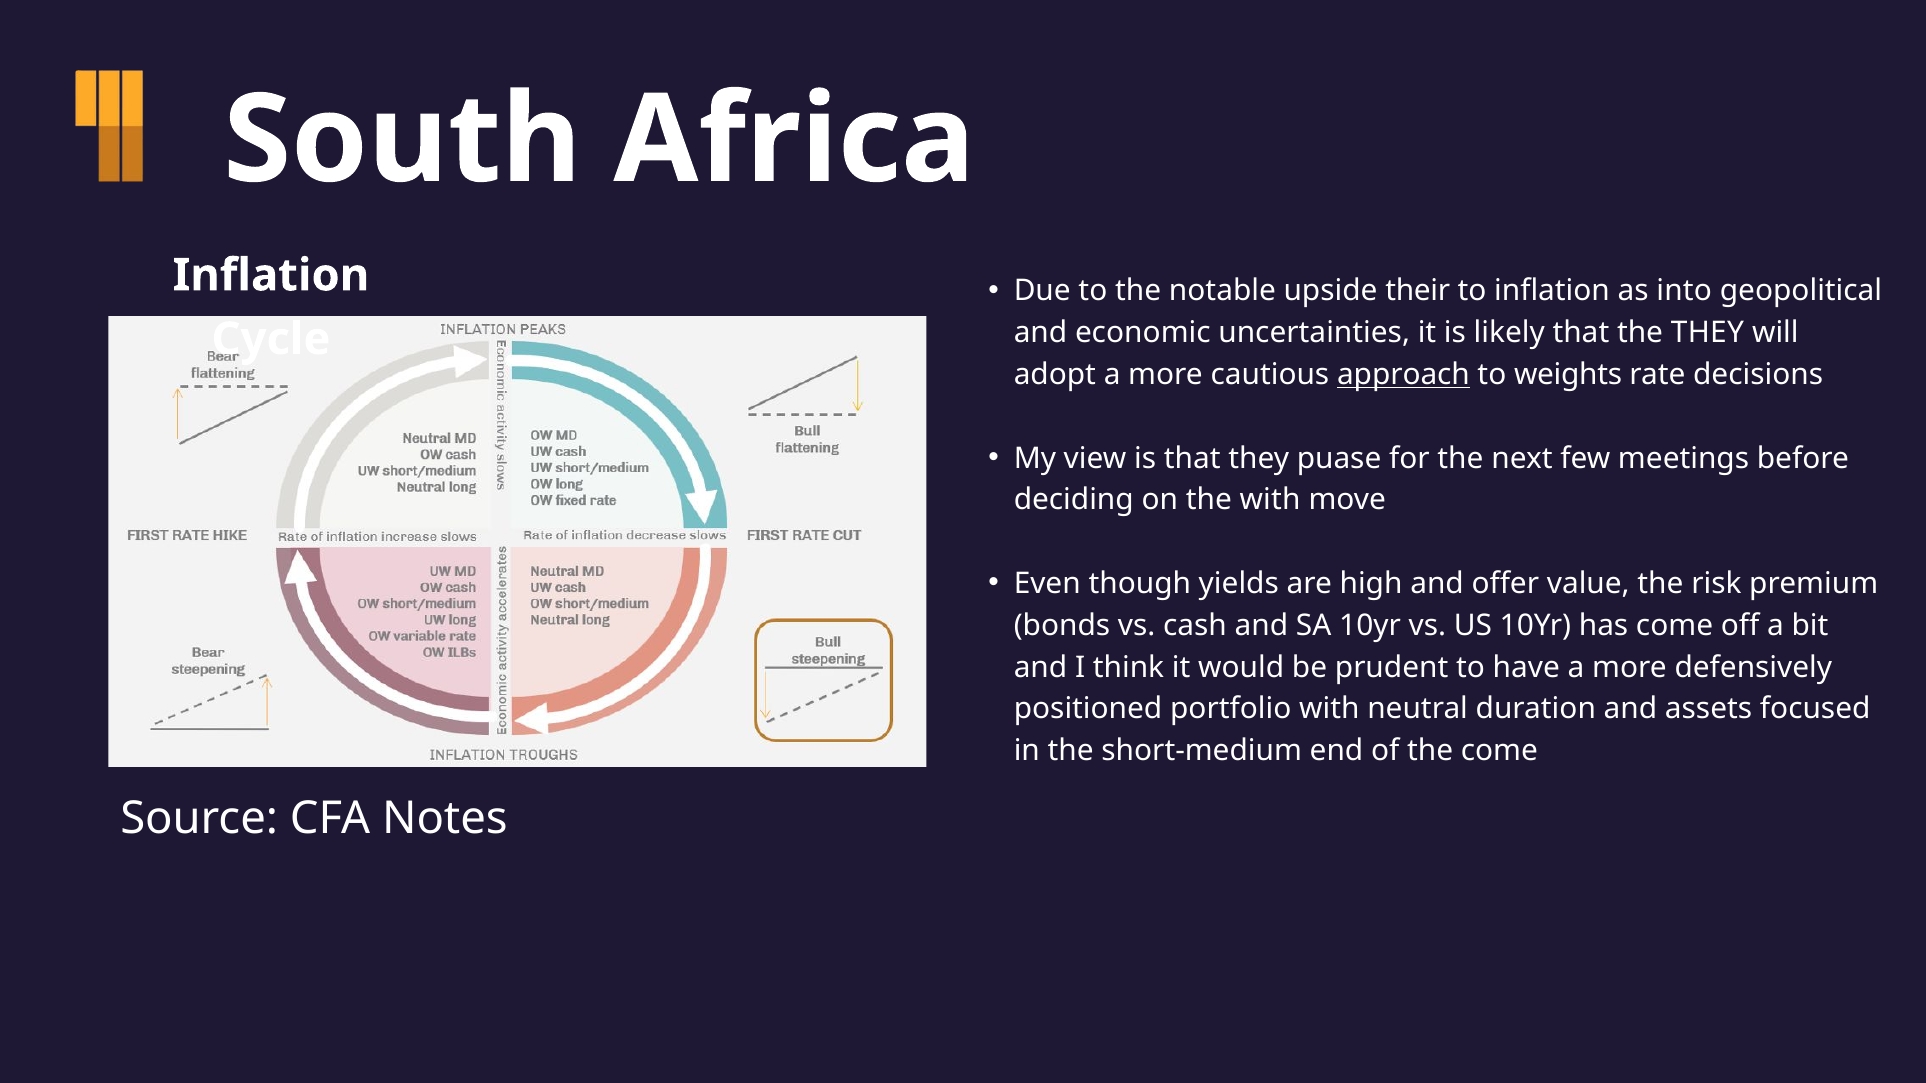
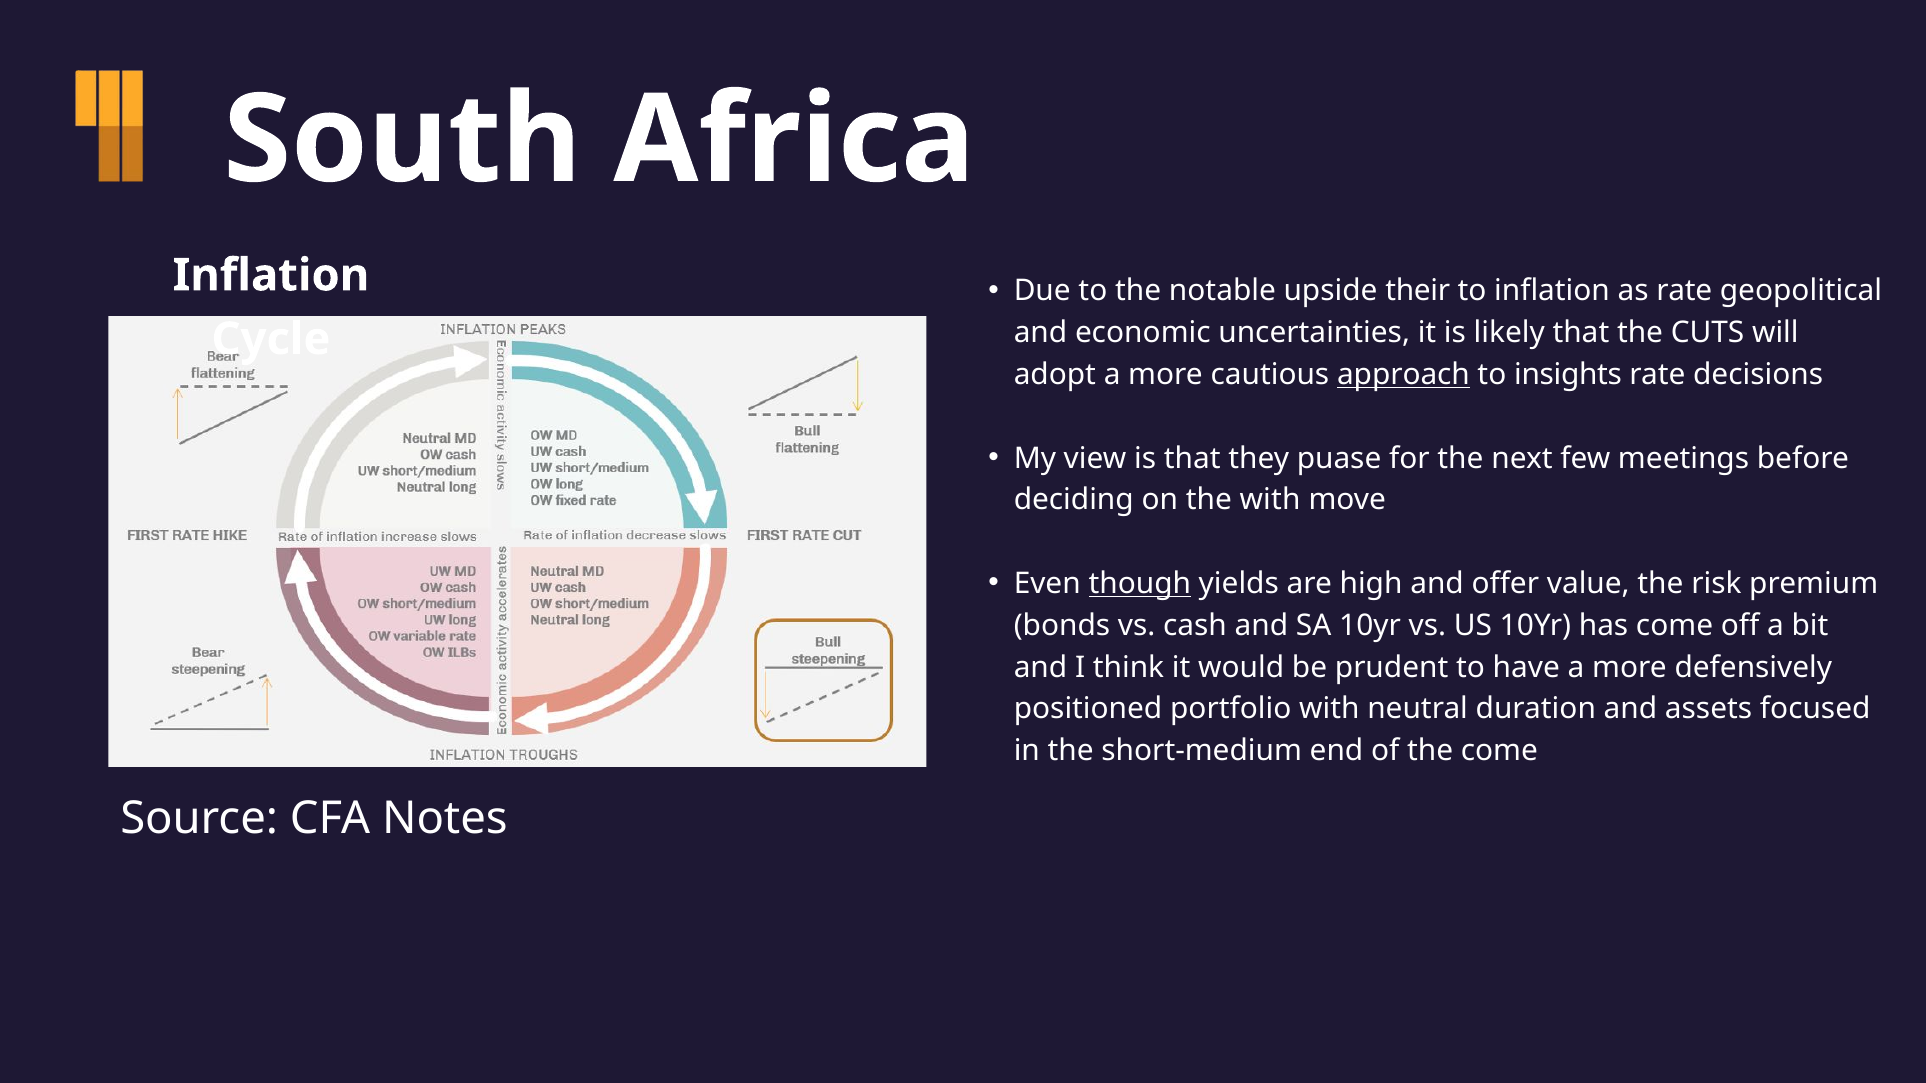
as into: into -> rate
the THEY: THEY -> CUTS
weights: weights -> insights
though underline: none -> present
